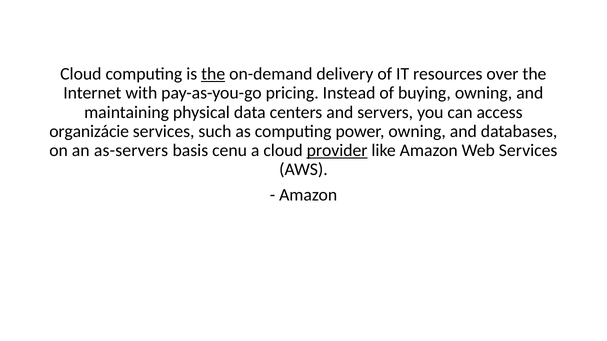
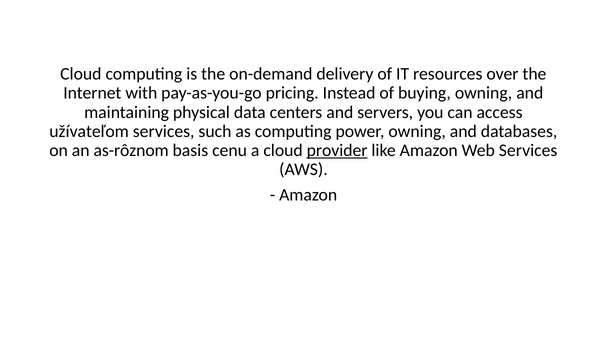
the at (213, 74) underline: present -> none
organizácie: organizácie -> užívateľom
as-servers: as-servers -> as-rôznom
